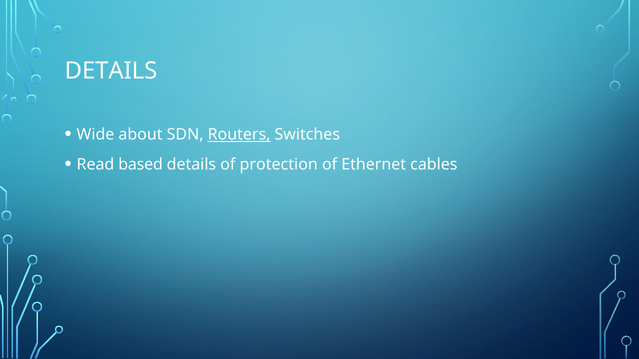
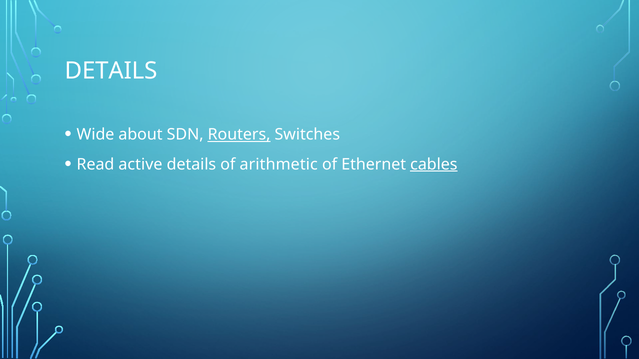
based: based -> active
protection: protection -> arithmetic
cables underline: none -> present
